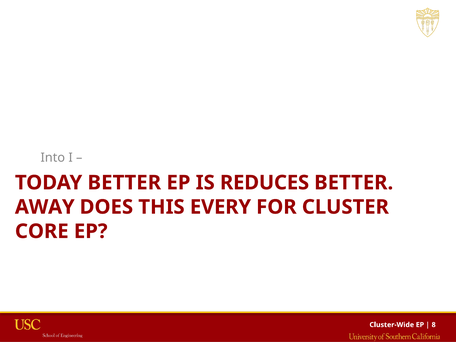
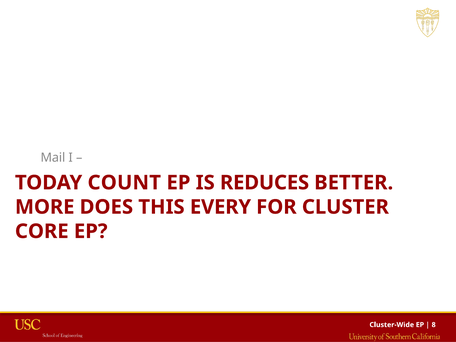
Into: Into -> Mail
TODAY BETTER: BETTER -> COUNT
AWAY: AWAY -> MORE
